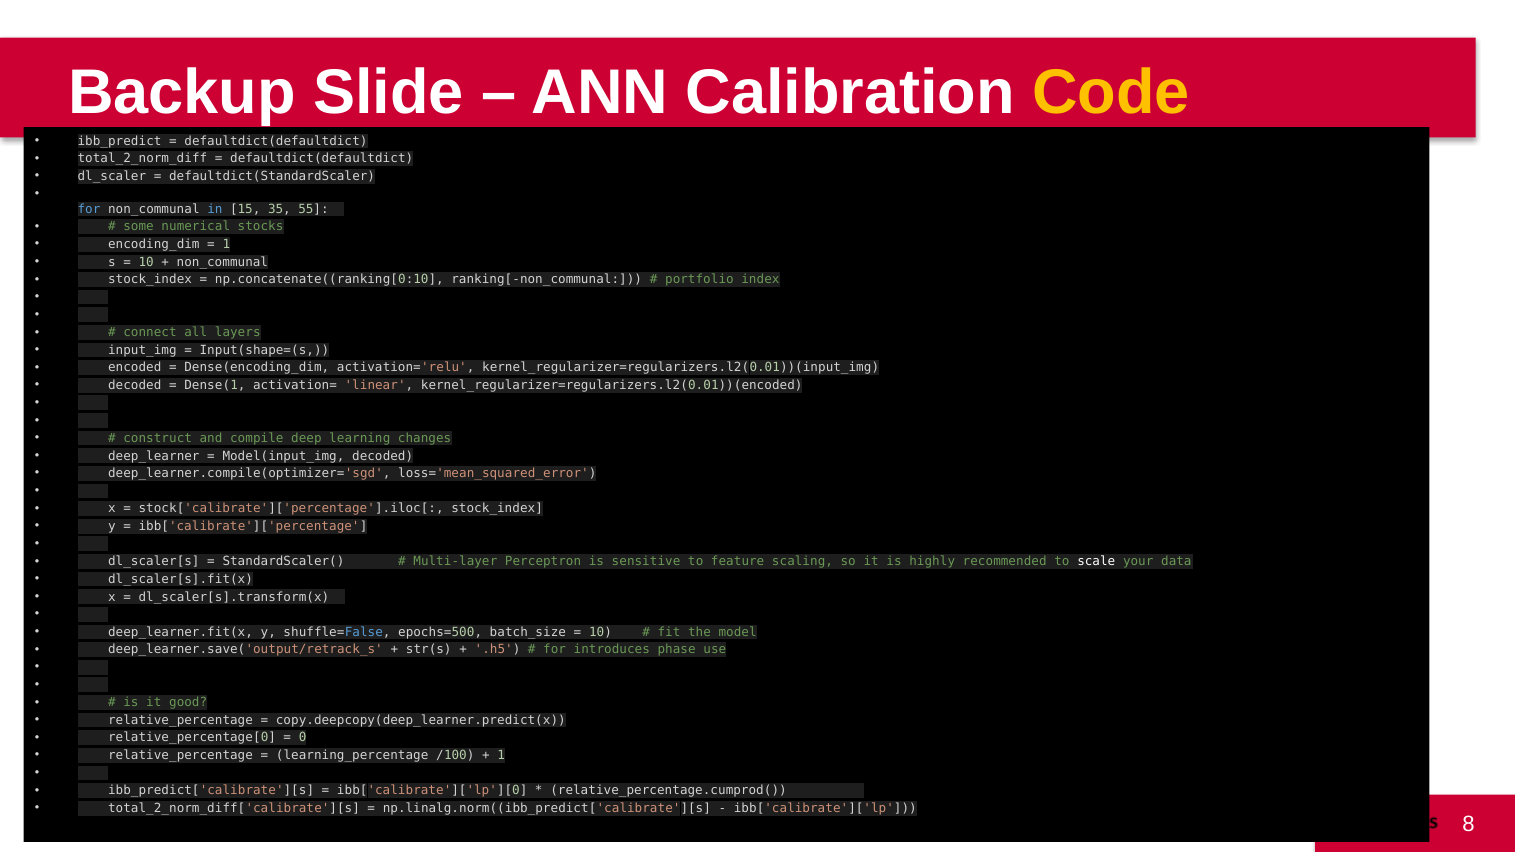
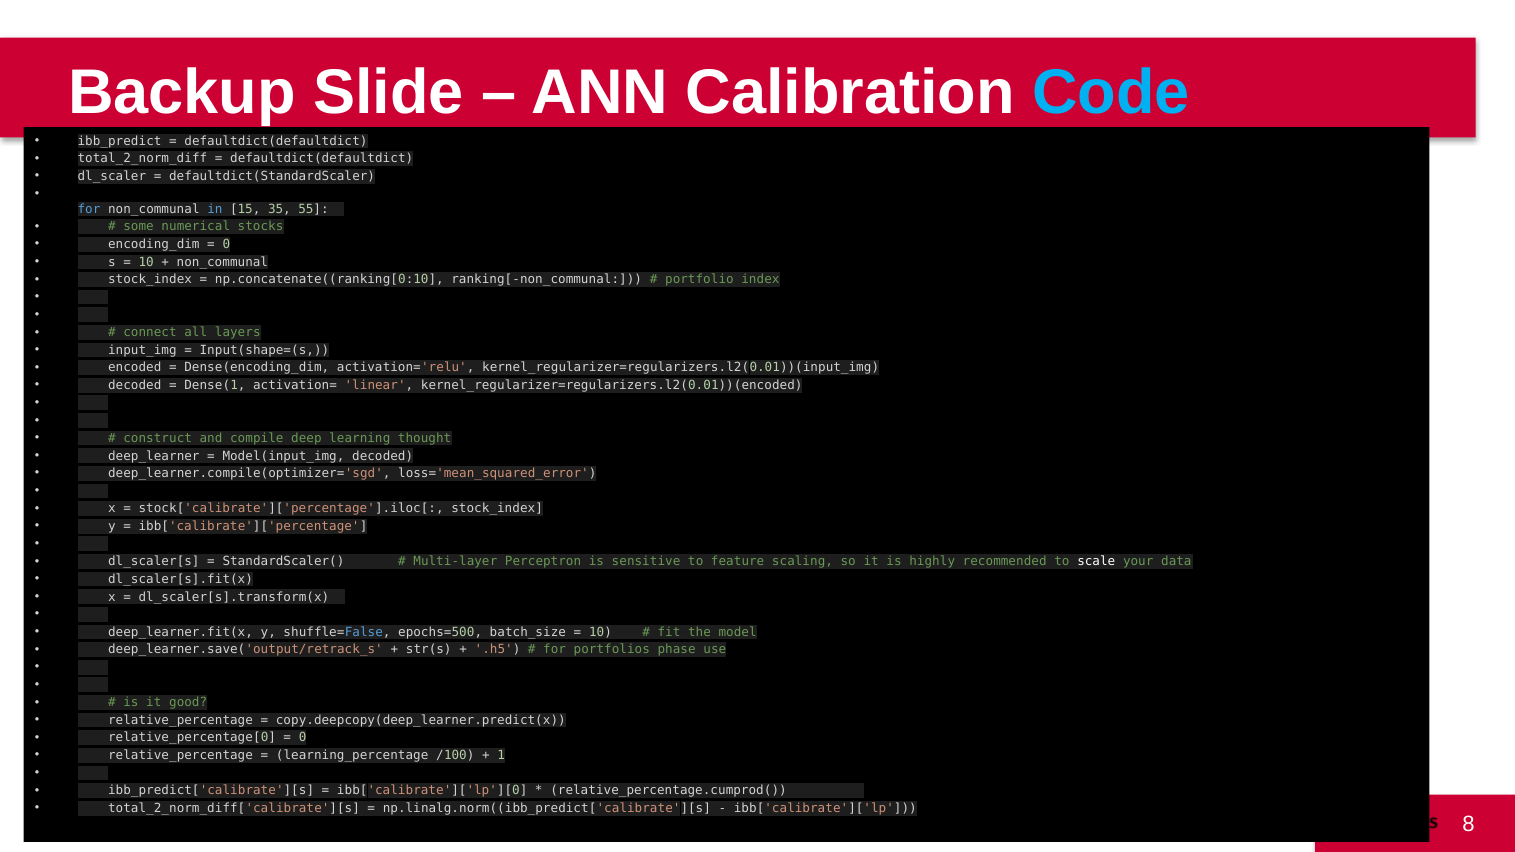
Code colour: yellow -> light blue
1 at (226, 244): 1 -> 0
changes: changes -> thought
introduces: introduces -> portfolios
